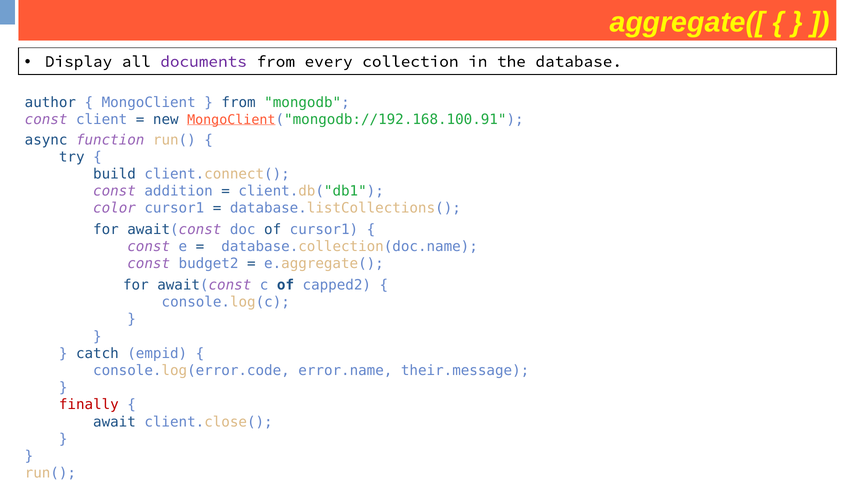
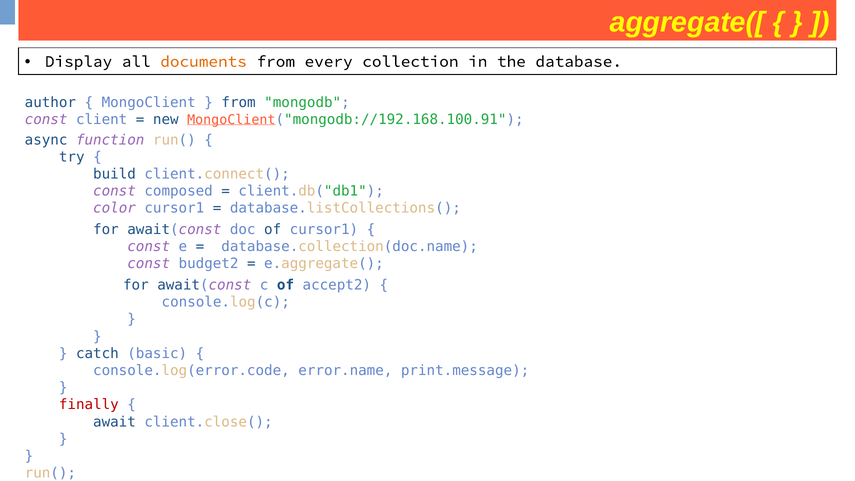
documents colour: purple -> orange
addition: addition -> composed
capped2: capped2 -> accept2
empid: empid -> basic
their.message: their.message -> print.message
